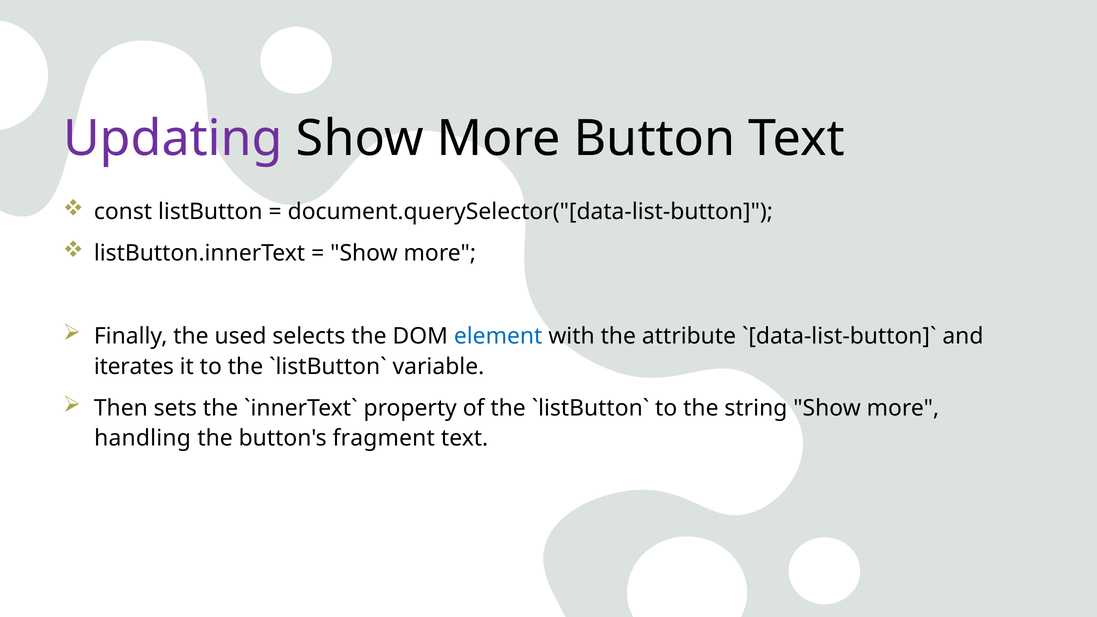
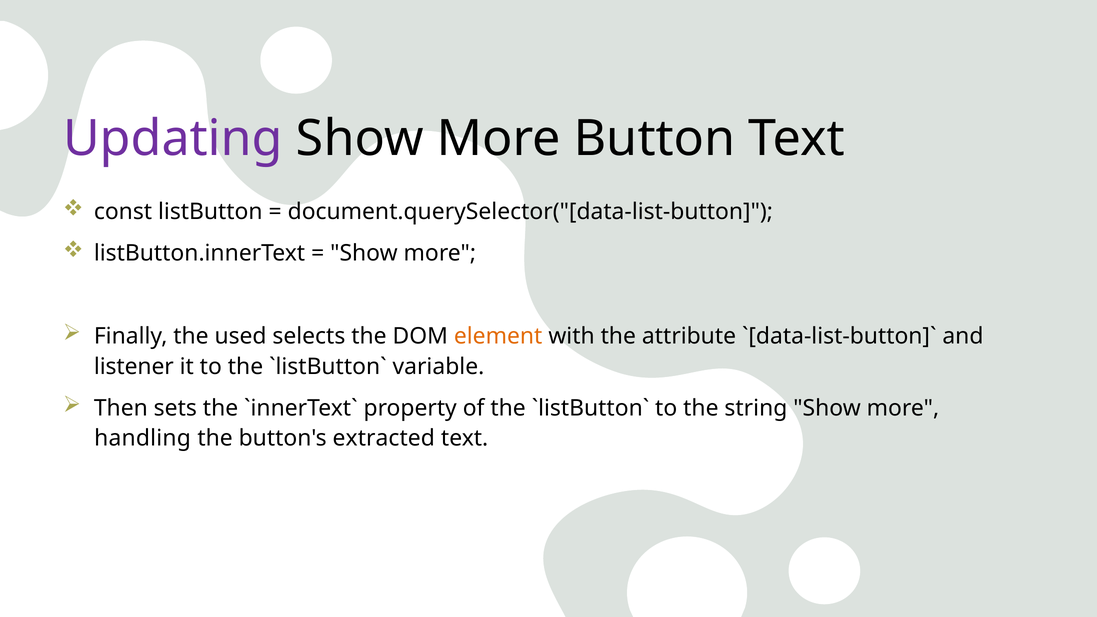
element colour: blue -> orange
iterates: iterates -> listener
fragment: fragment -> extracted
